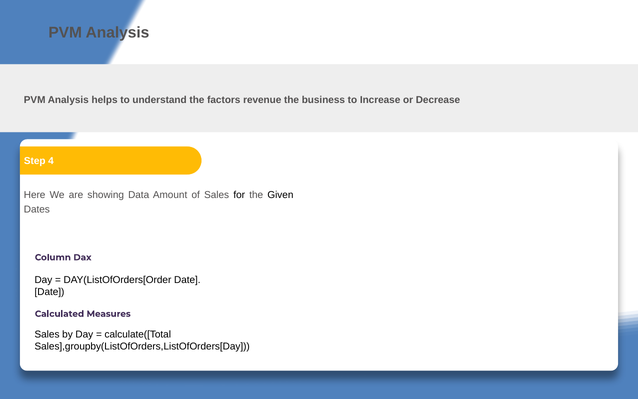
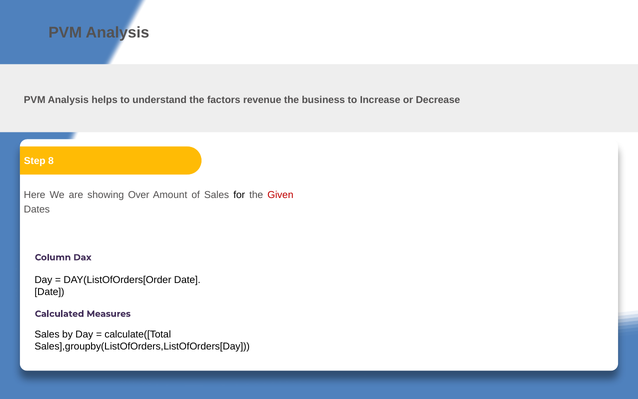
4: 4 -> 8
Data: Data -> Over
Given colour: black -> red
